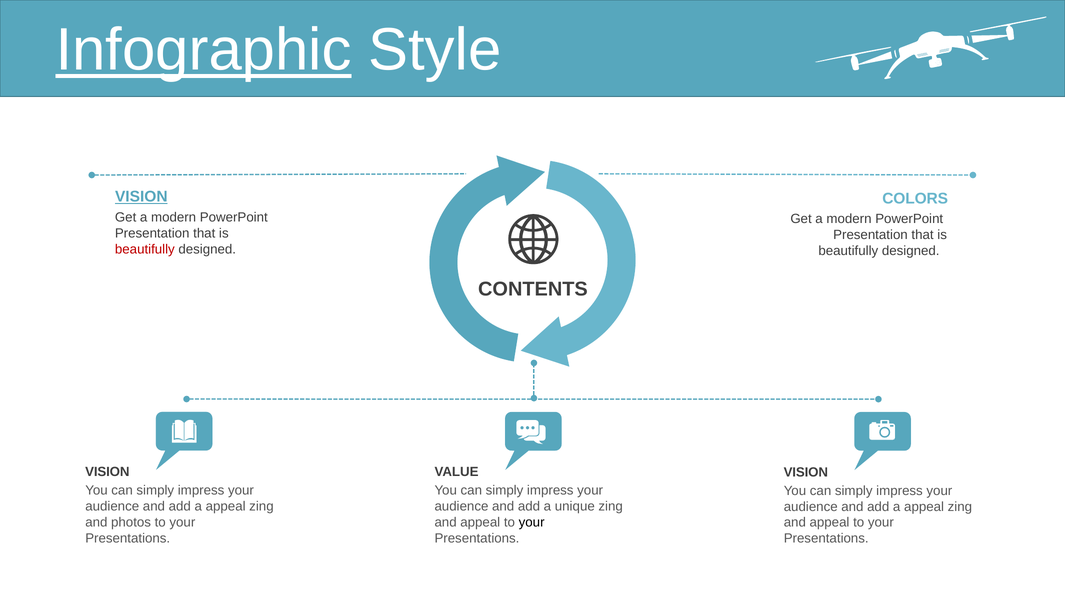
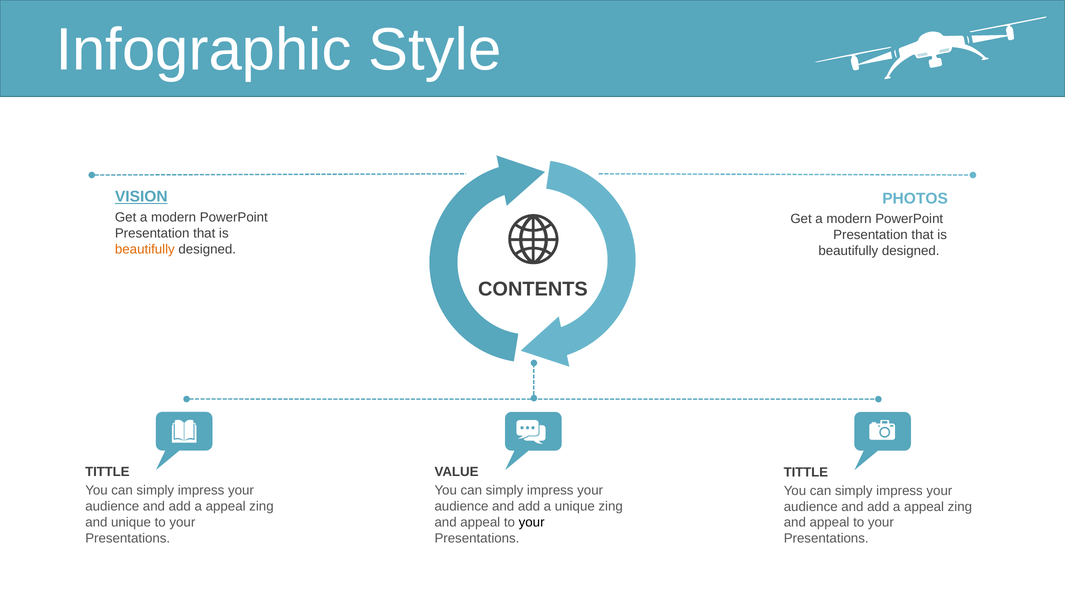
Infographic underline: present -> none
COLORS: COLORS -> PHOTOS
beautifully at (145, 249) colour: red -> orange
VISION at (107, 472): VISION -> TITTLE
VISION at (806, 472): VISION -> TITTLE
and photos: photos -> unique
